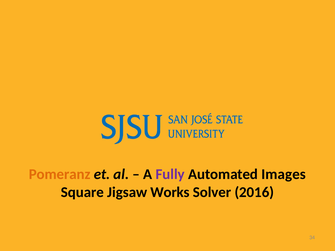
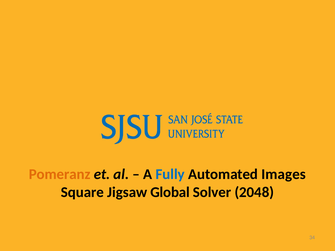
Fully colour: purple -> blue
Works: Works -> Global
2016: 2016 -> 2048
